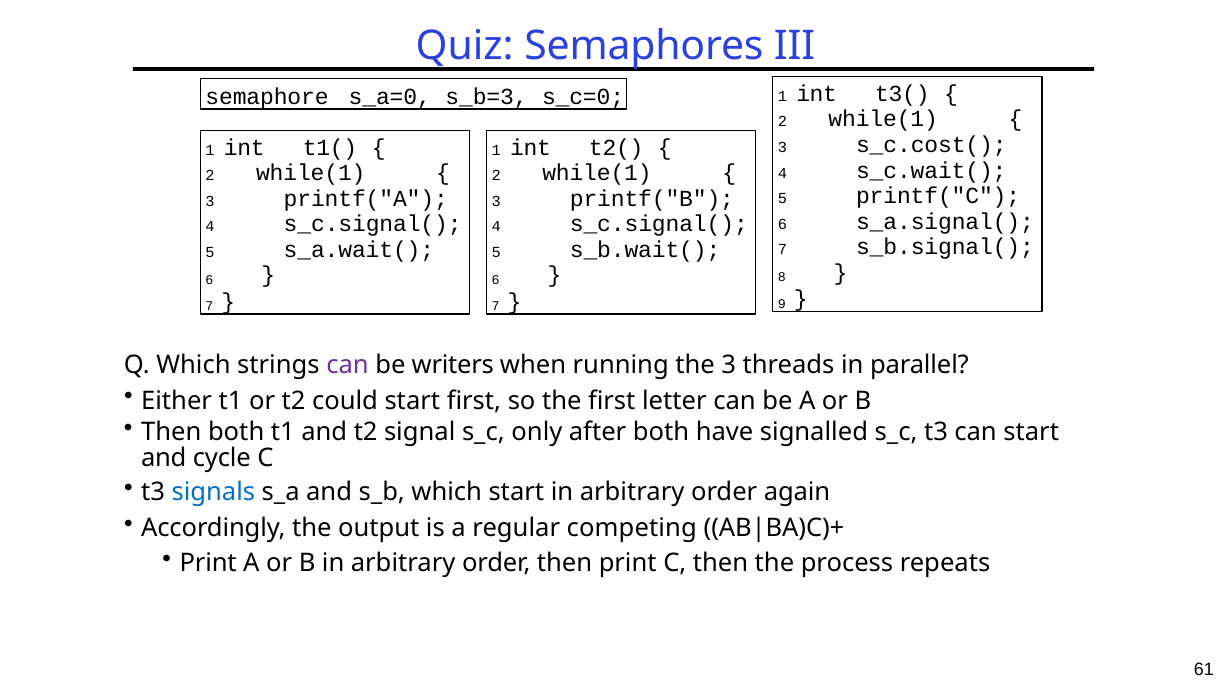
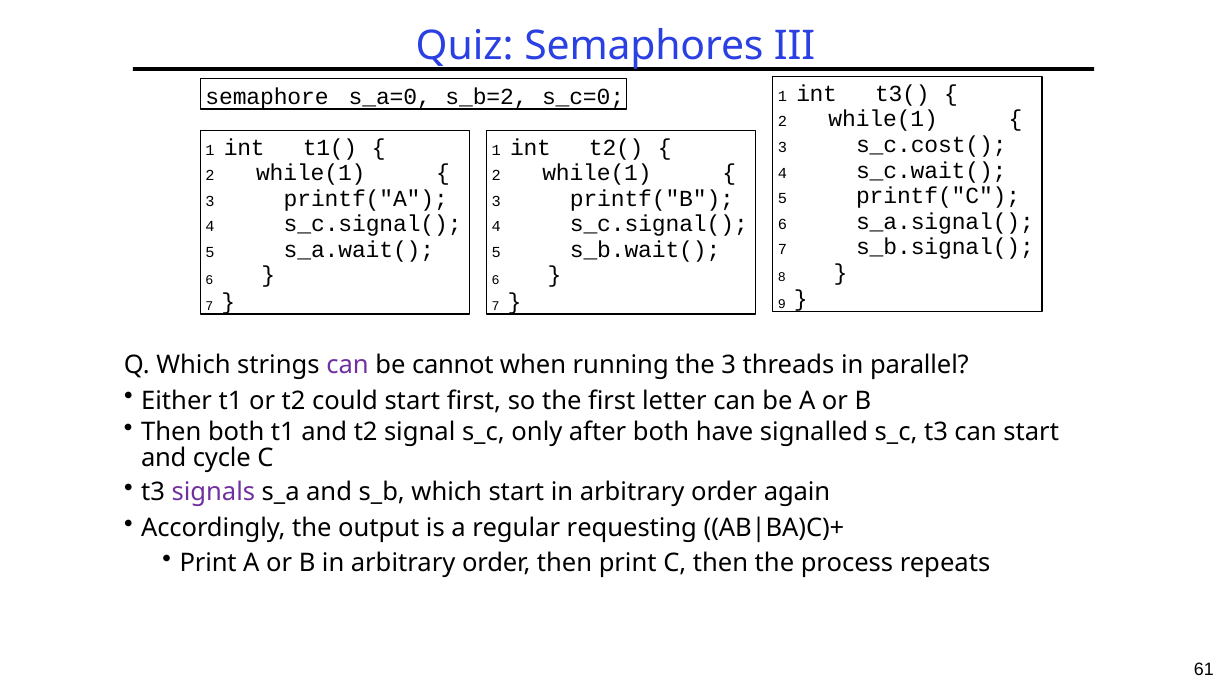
s_b=3: s_b=3 -> s_b=2
writers: writers -> cannot
signals colour: blue -> purple
competing: competing -> requesting
